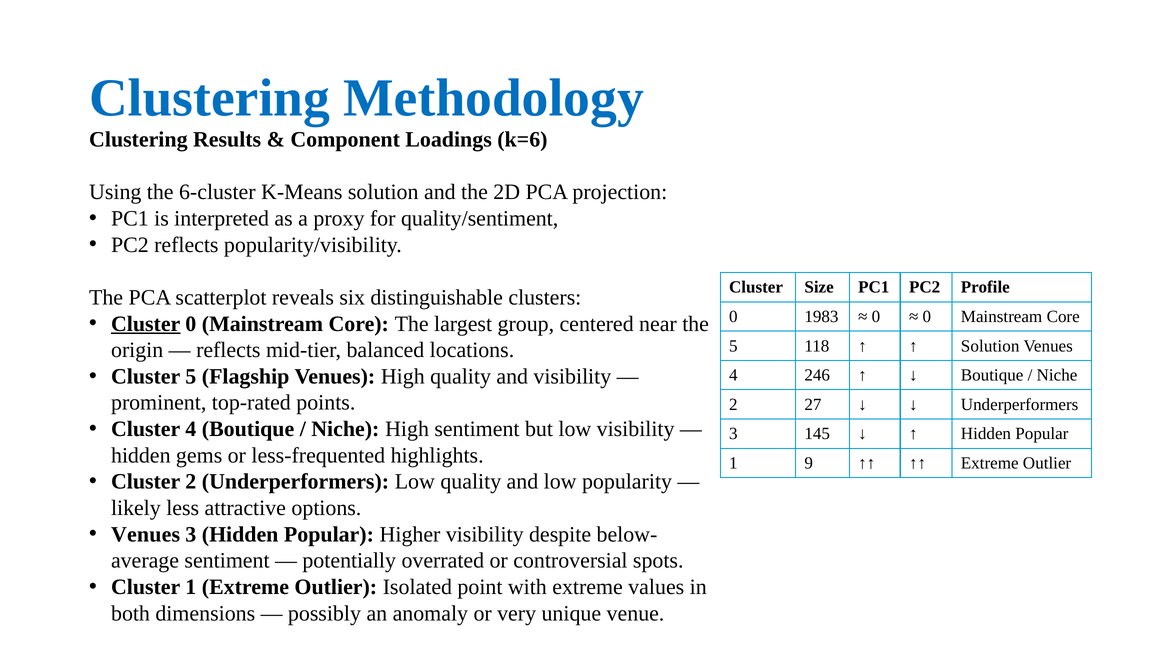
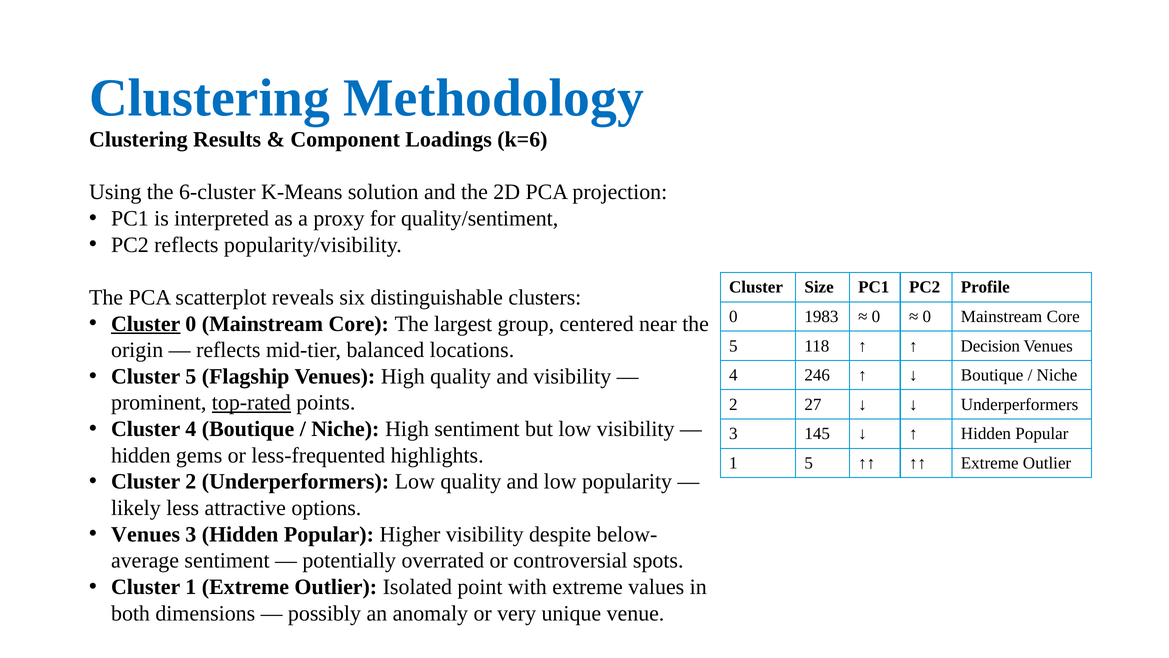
Solution at (990, 346): Solution -> Decision
top-rated underline: none -> present
1 9: 9 -> 5
